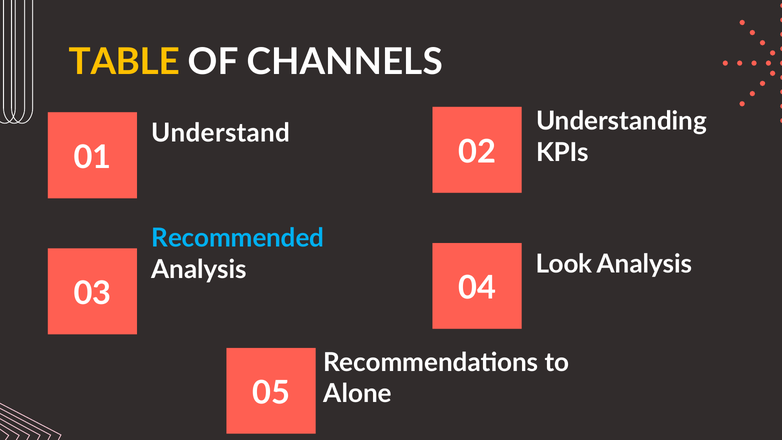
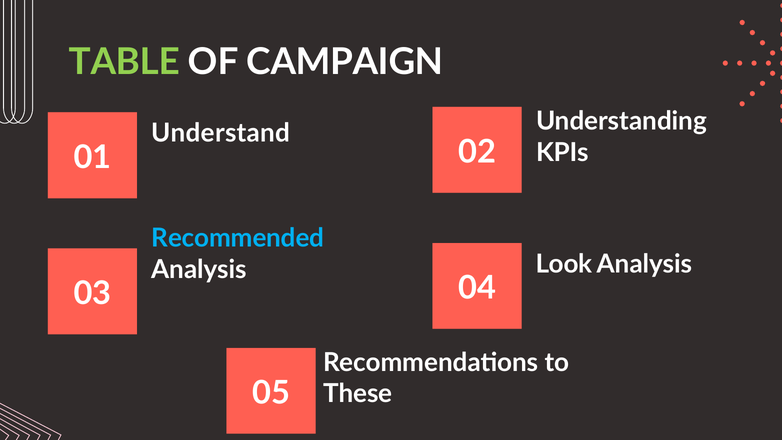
TABLE colour: yellow -> light green
CHANNELS: CHANNELS -> CAMPAIGN
Alone: Alone -> These
